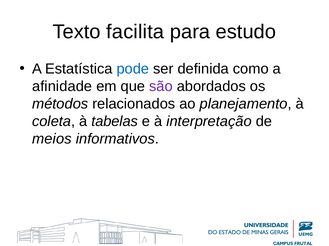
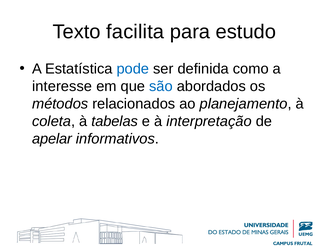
afinidade: afinidade -> interesse
são colour: purple -> blue
meios: meios -> apelar
